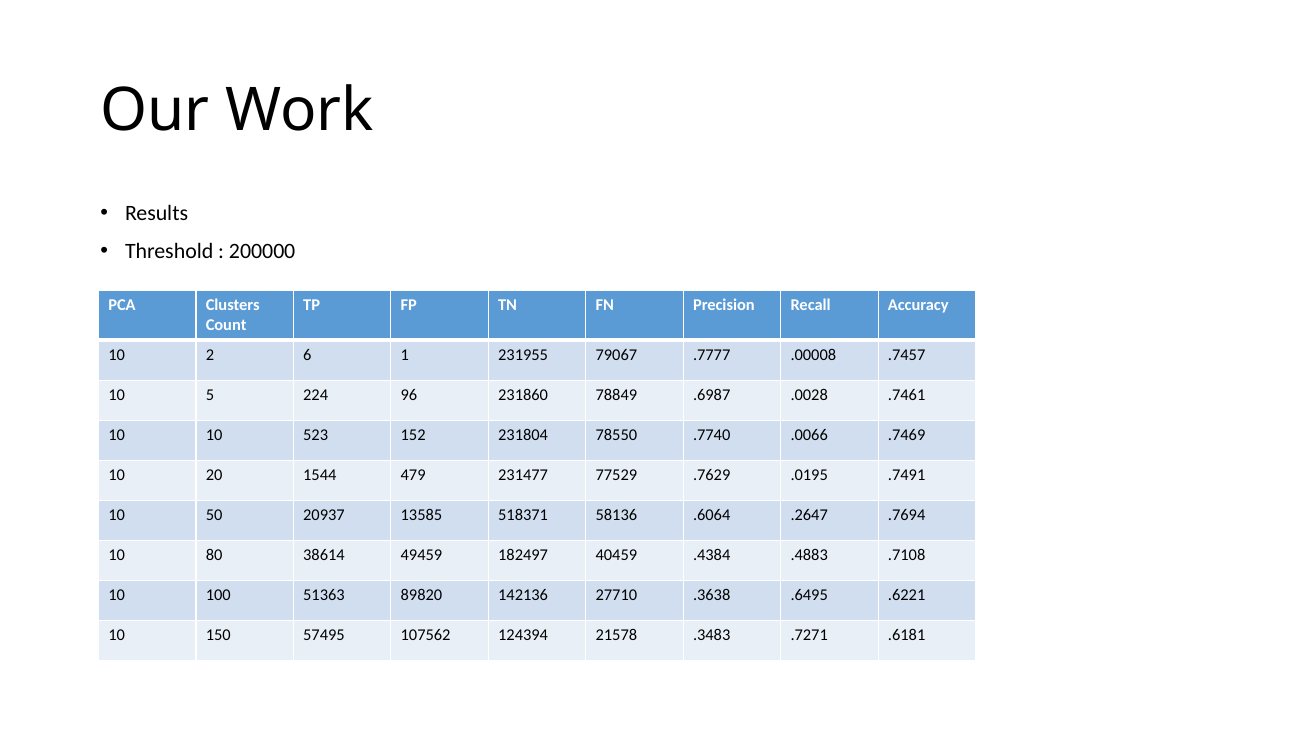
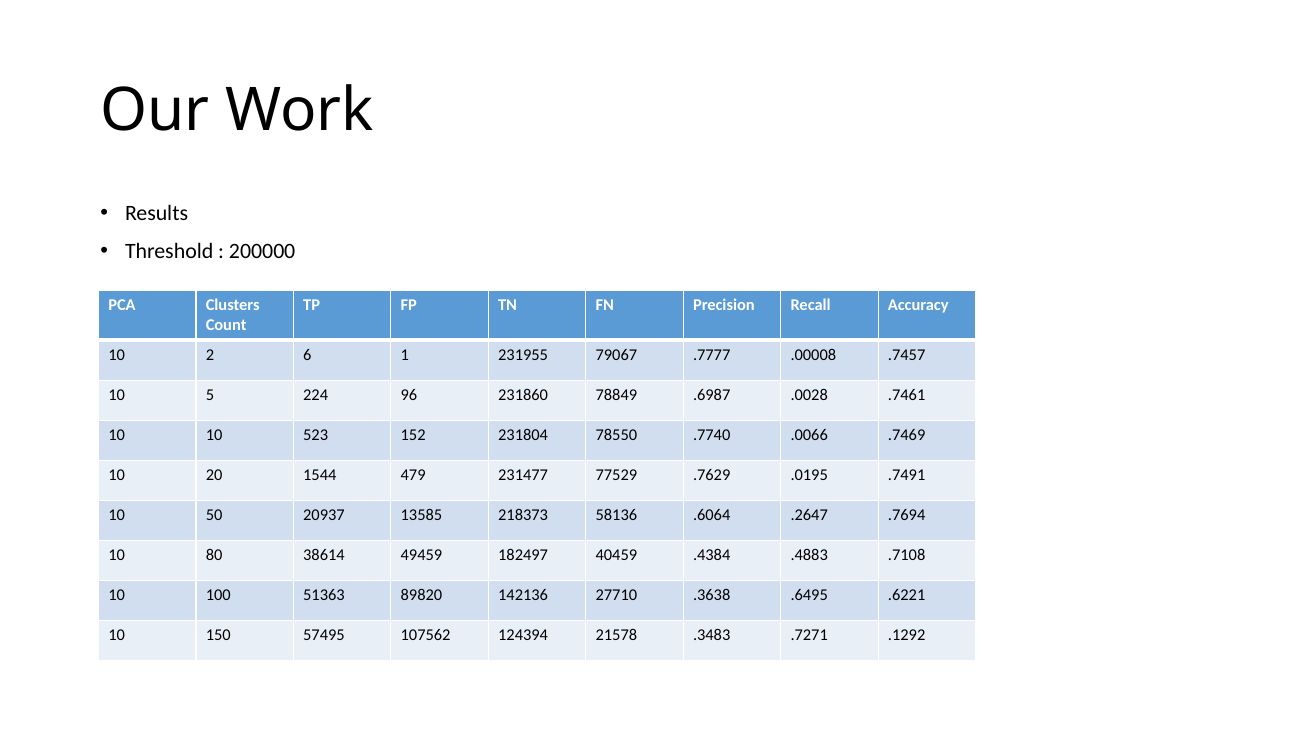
518371: 518371 -> 218373
.6181: .6181 -> .1292
